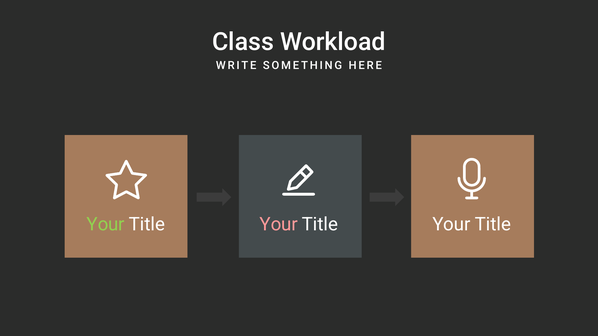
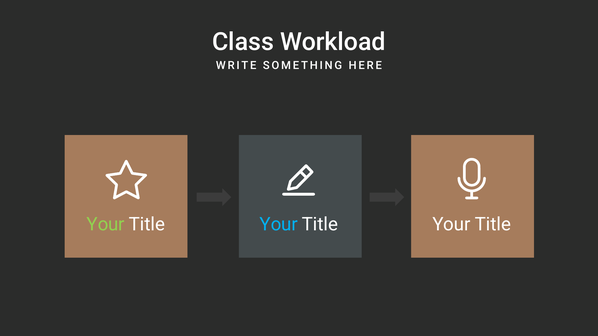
Your at (279, 225) colour: pink -> light blue
